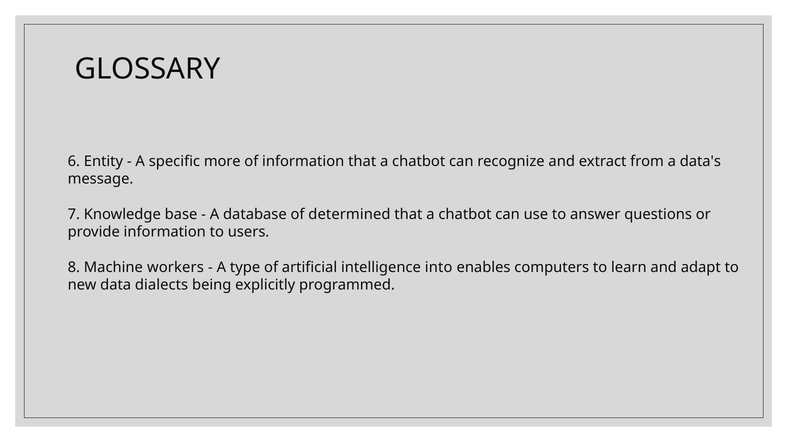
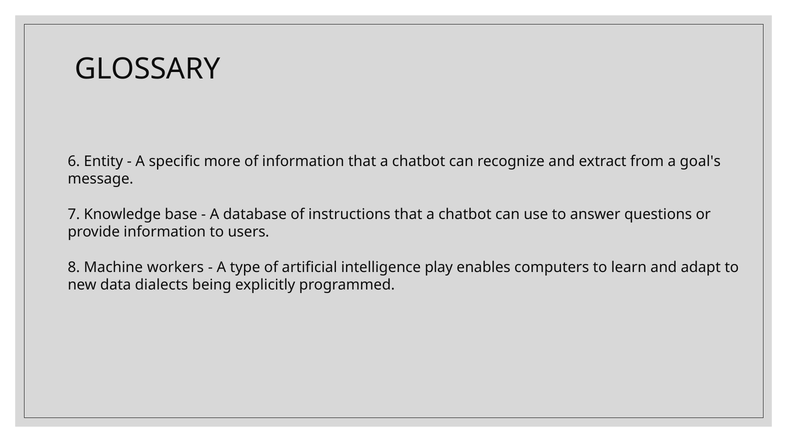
data's: data's -> goal's
determined: determined -> instructions
into: into -> play
